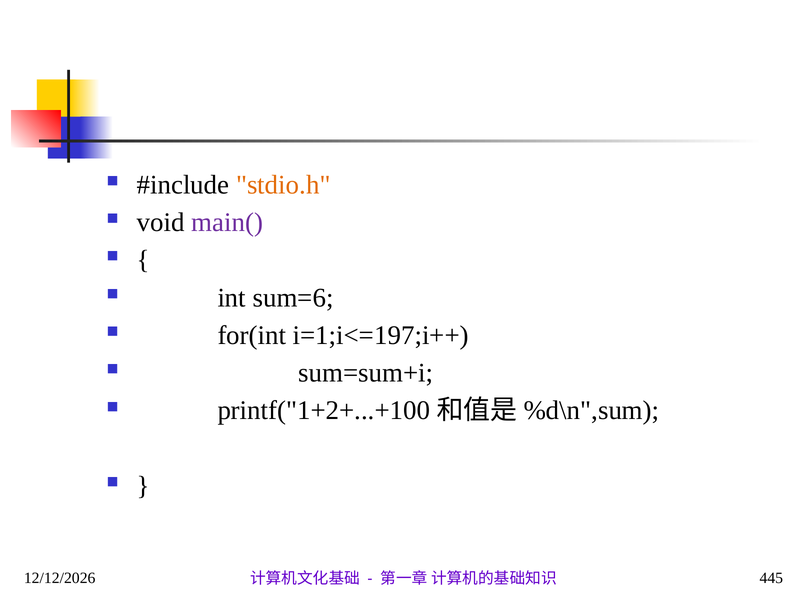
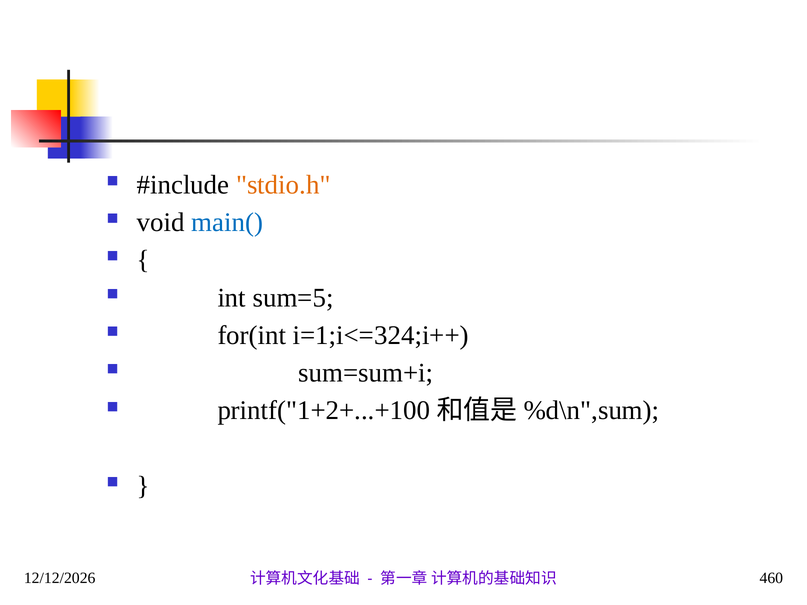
main( colour: purple -> blue
sum=6: sum=6 -> sum=5
i=1;i<=197;i++: i=1;i<=197;i++ -> i=1;i<=324;i++
445: 445 -> 460
